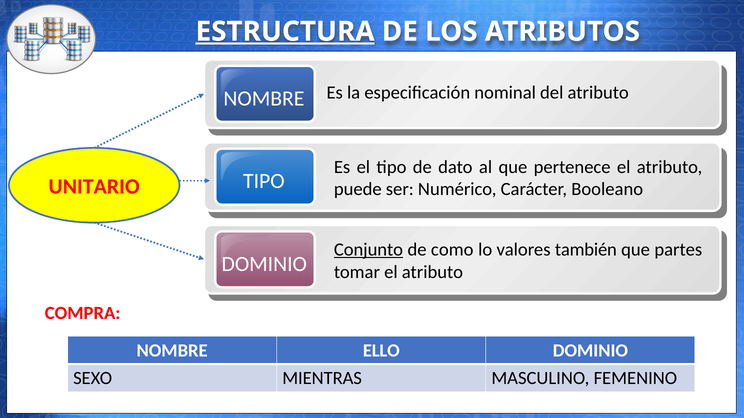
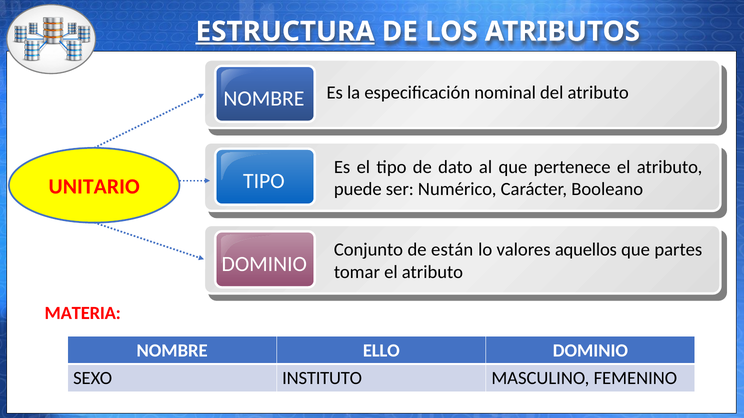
Conjunto underline: present -> none
como: como -> están
también: también -> aquellos
COMPRA: COMPRA -> MATERIA
MIENTRAS: MIENTRAS -> INSTITUTO
